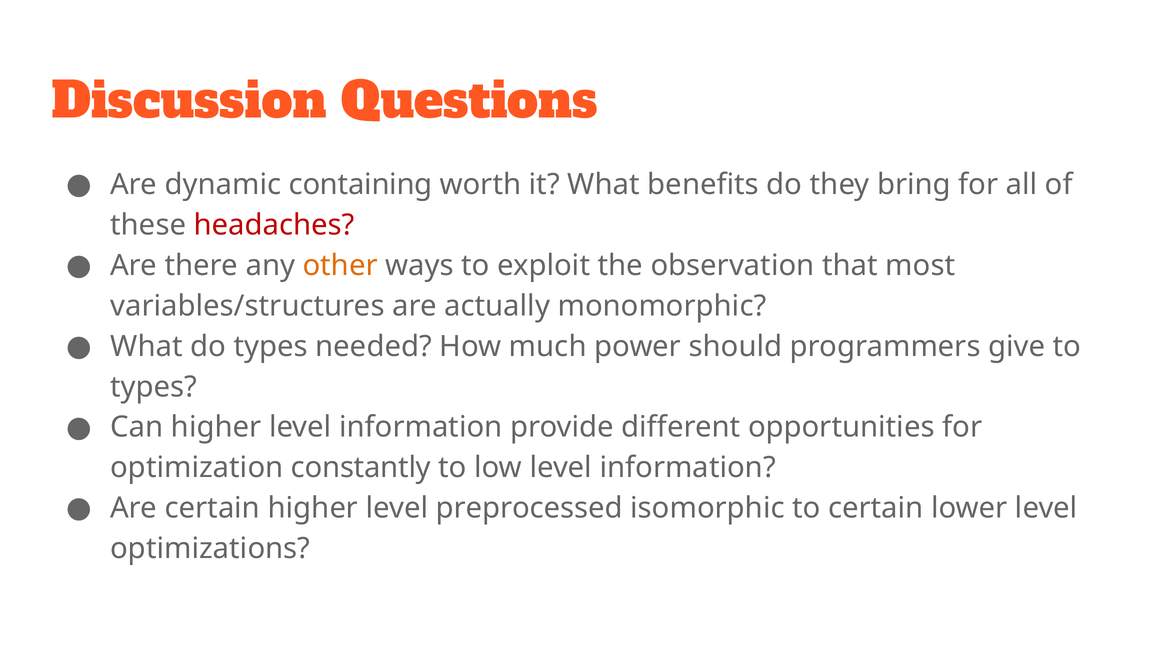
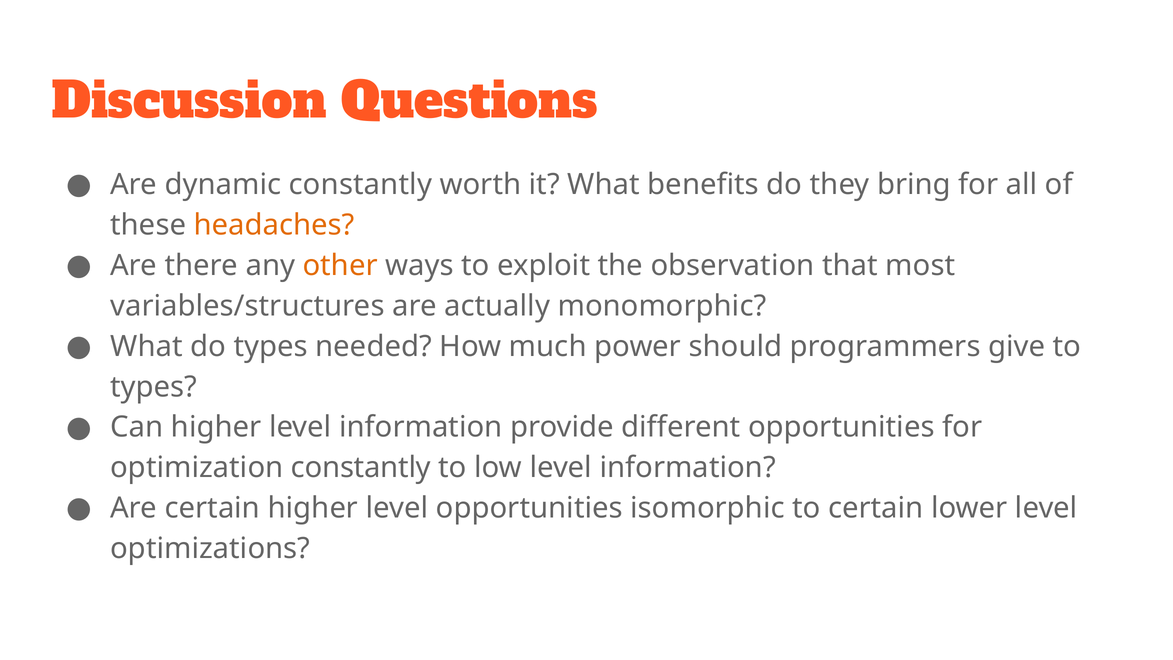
dynamic containing: containing -> constantly
headaches colour: red -> orange
level preprocessed: preprocessed -> opportunities
